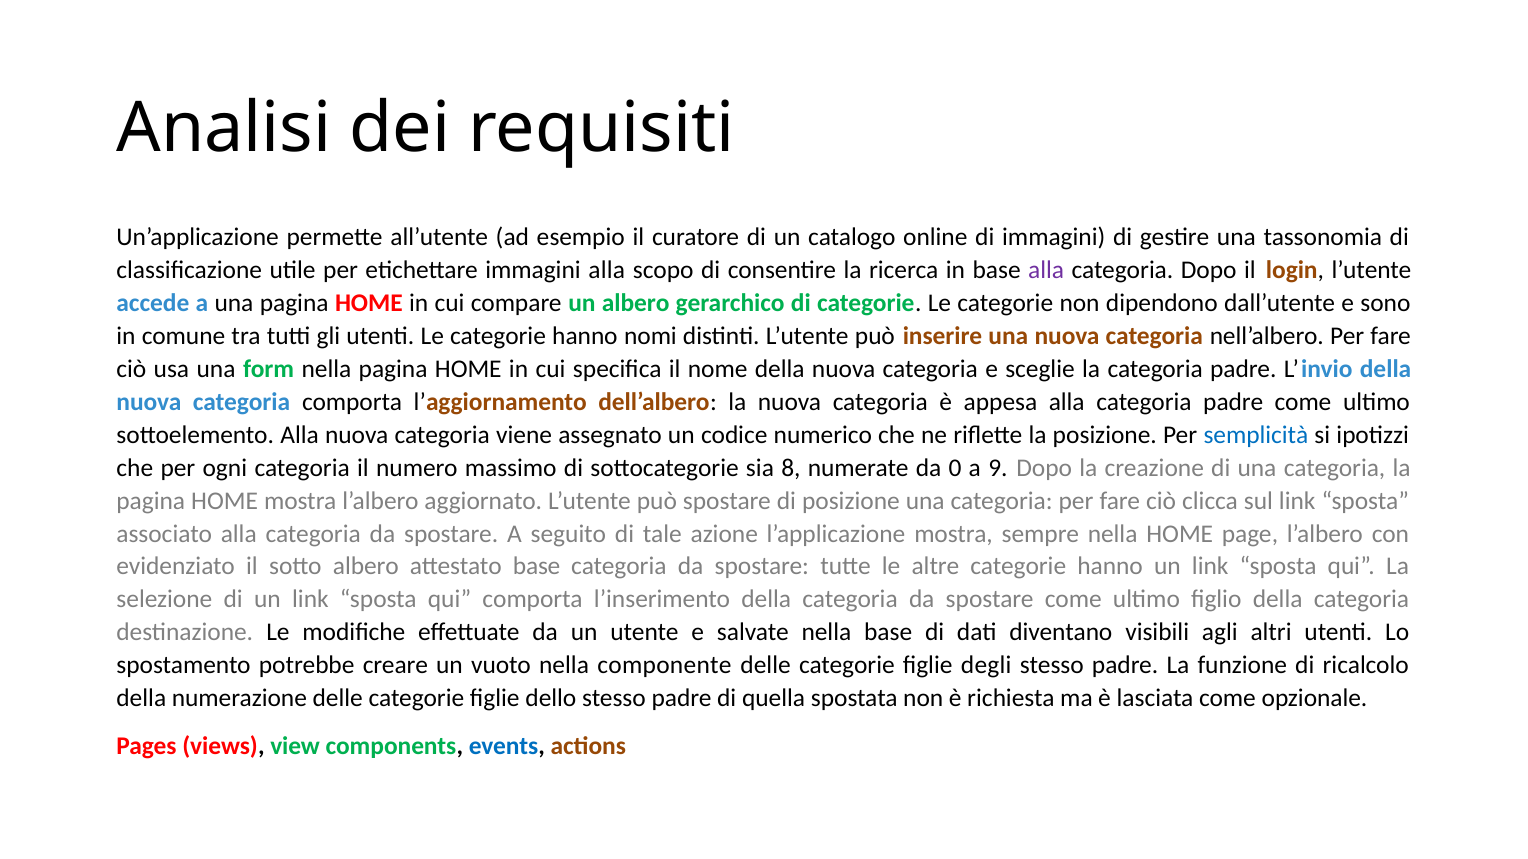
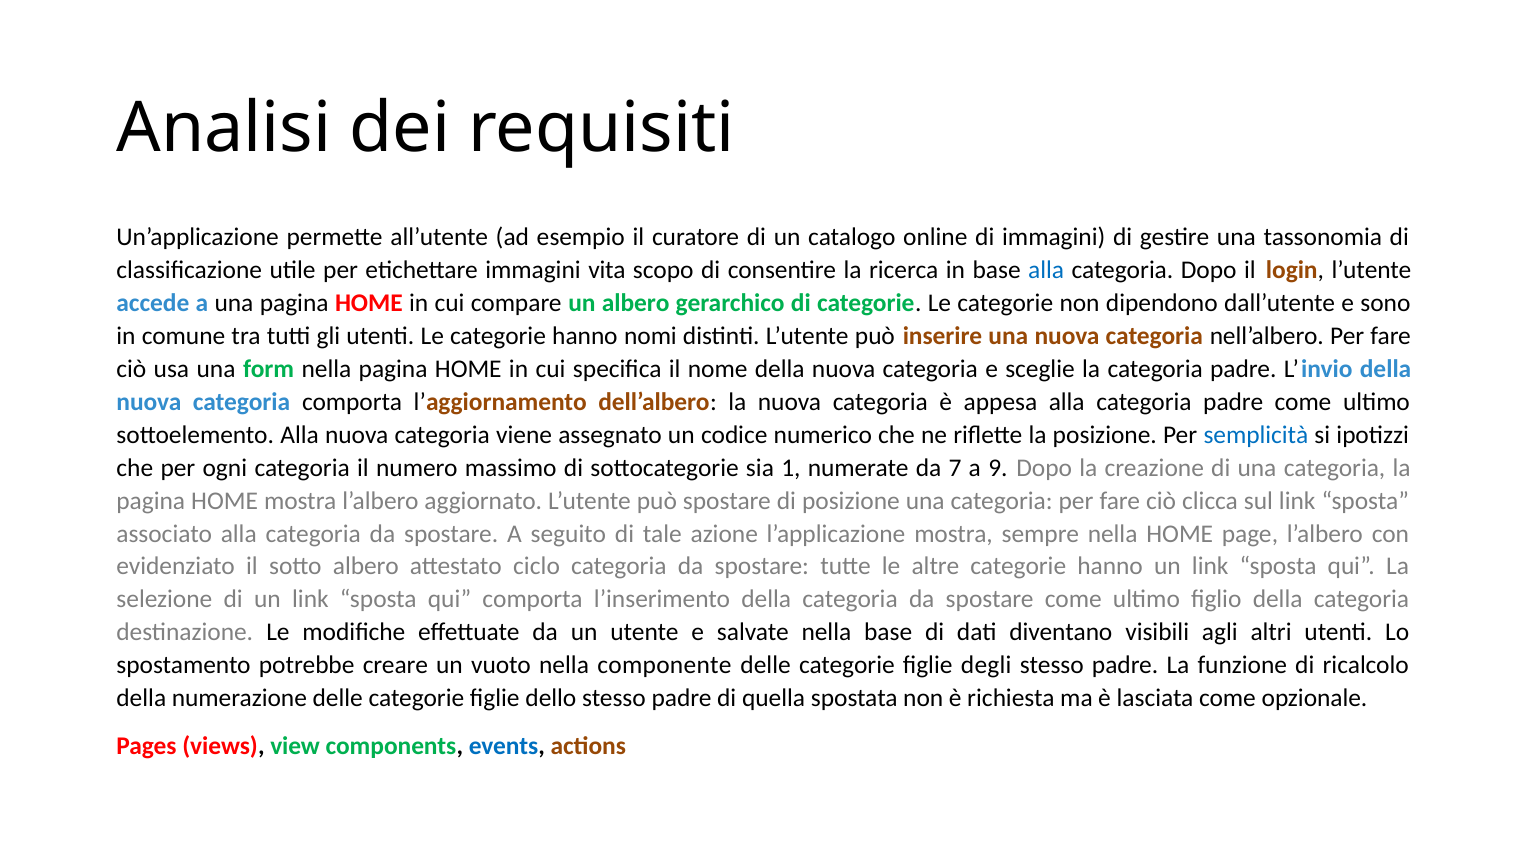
immagini alla: alla -> vita
alla at (1046, 270) colour: purple -> blue
8: 8 -> 1
0: 0 -> 7
attestato base: base -> ciclo
